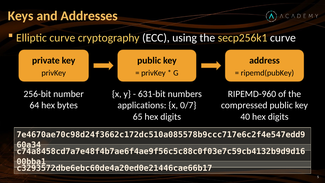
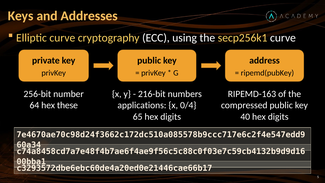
631-bit: 631-bit -> 216-bit
RIPEMD-960: RIPEMD-960 -> RIPEMD-163
bytes: bytes -> these
0/7: 0/7 -> 0/4
